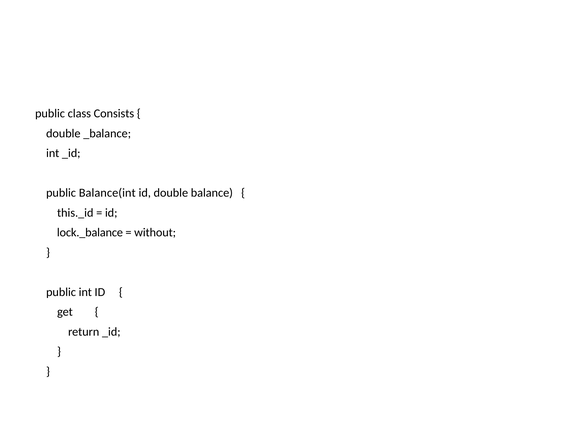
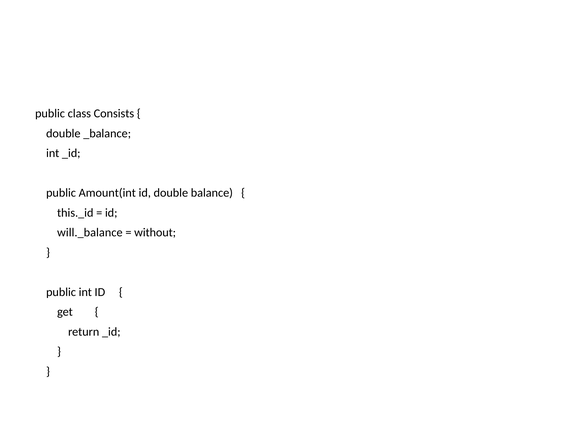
Balance(int: Balance(int -> Amount(int
lock._balance: lock._balance -> will._balance
